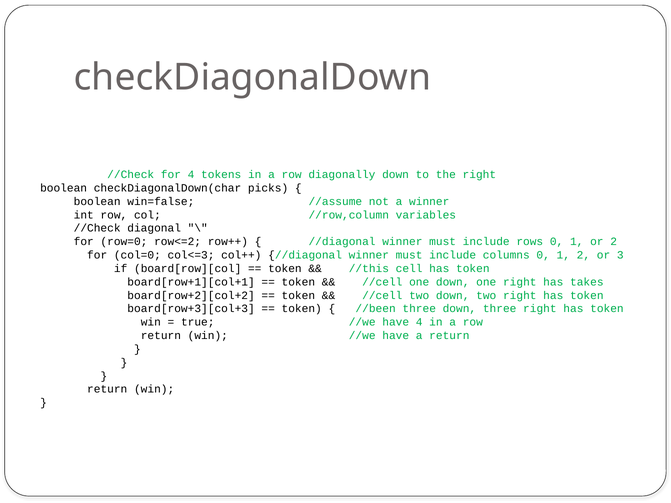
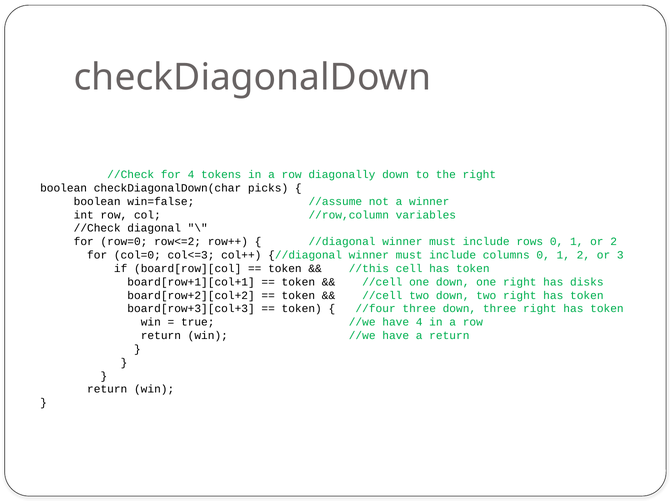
takes: takes -> disks
//been: //been -> //four
